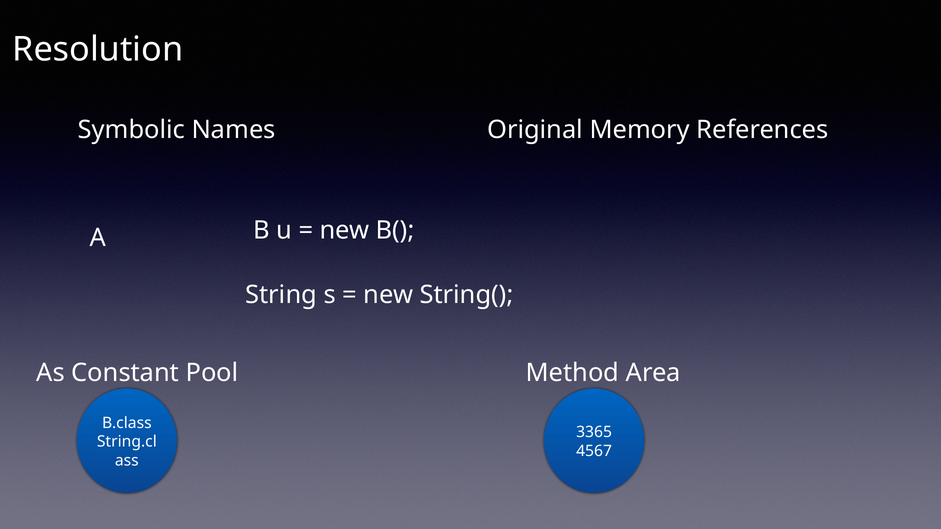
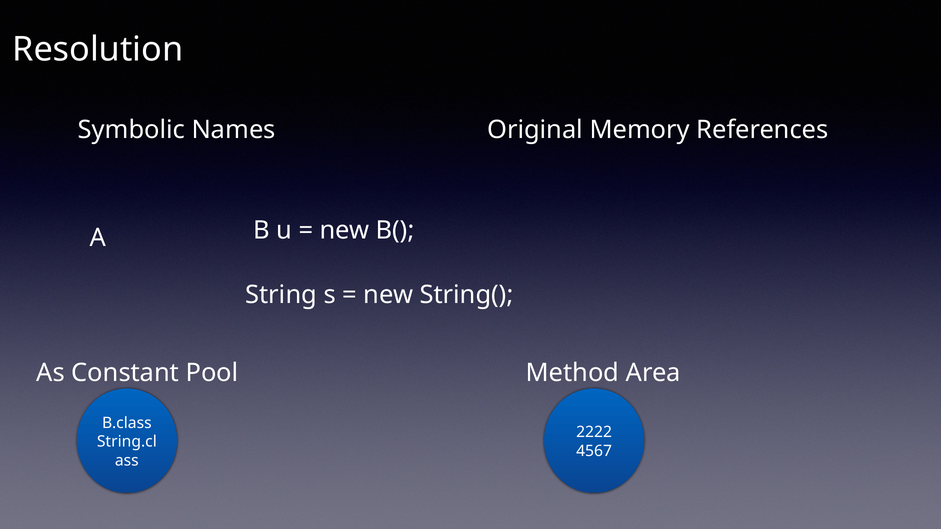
3365: 3365 -> 2222
